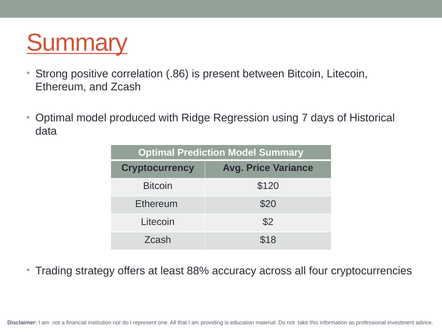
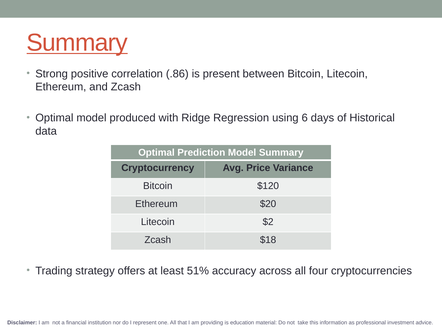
7: 7 -> 6
88%: 88% -> 51%
